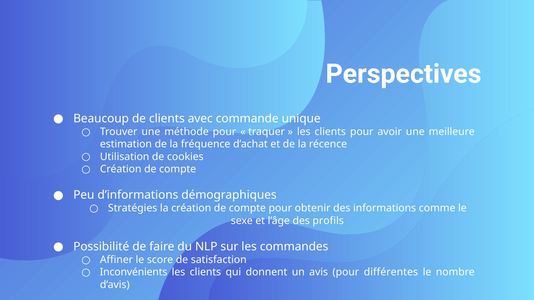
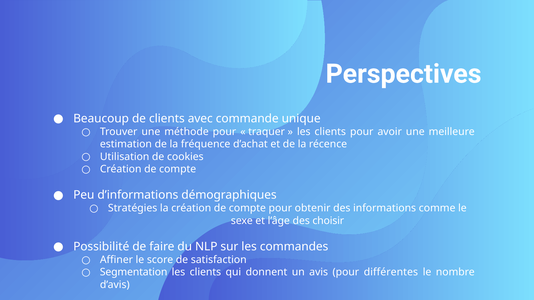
profils: profils -> choisir
Inconvénients: Inconvénients -> Segmentation
